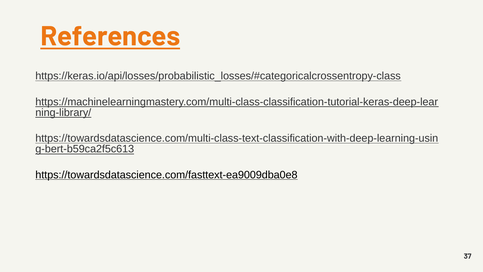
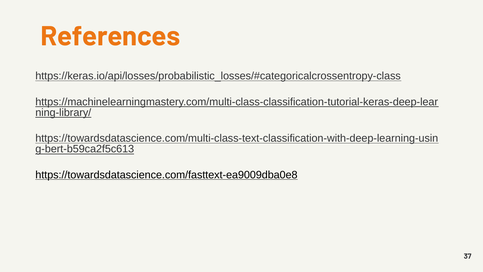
References underline: present -> none
